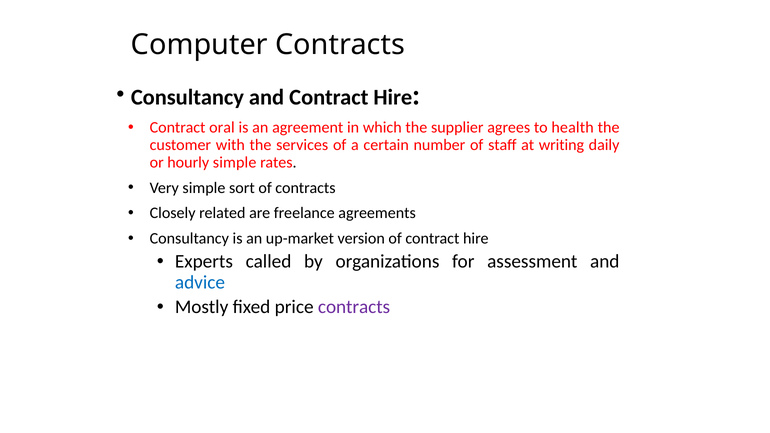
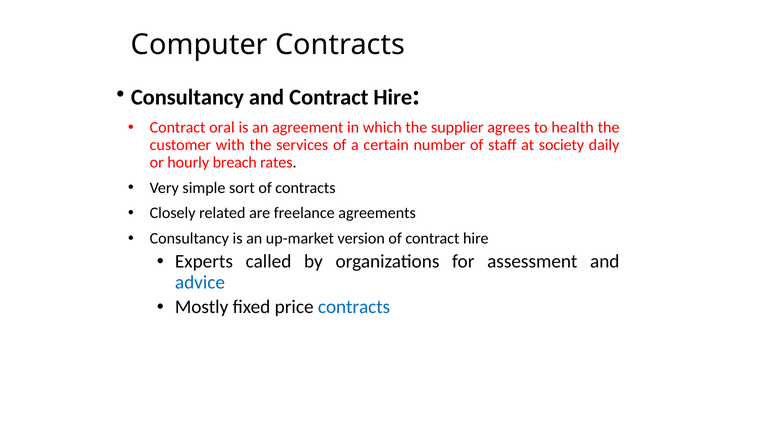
writing: writing -> society
hourly simple: simple -> breach
contracts at (354, 307) colour: purple -> blue
